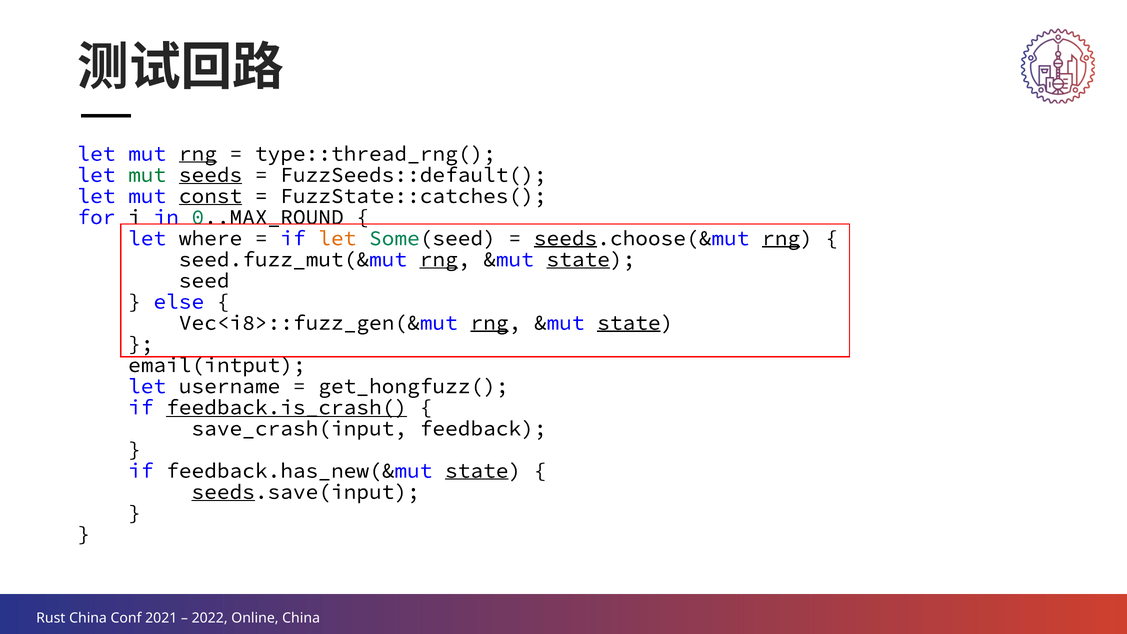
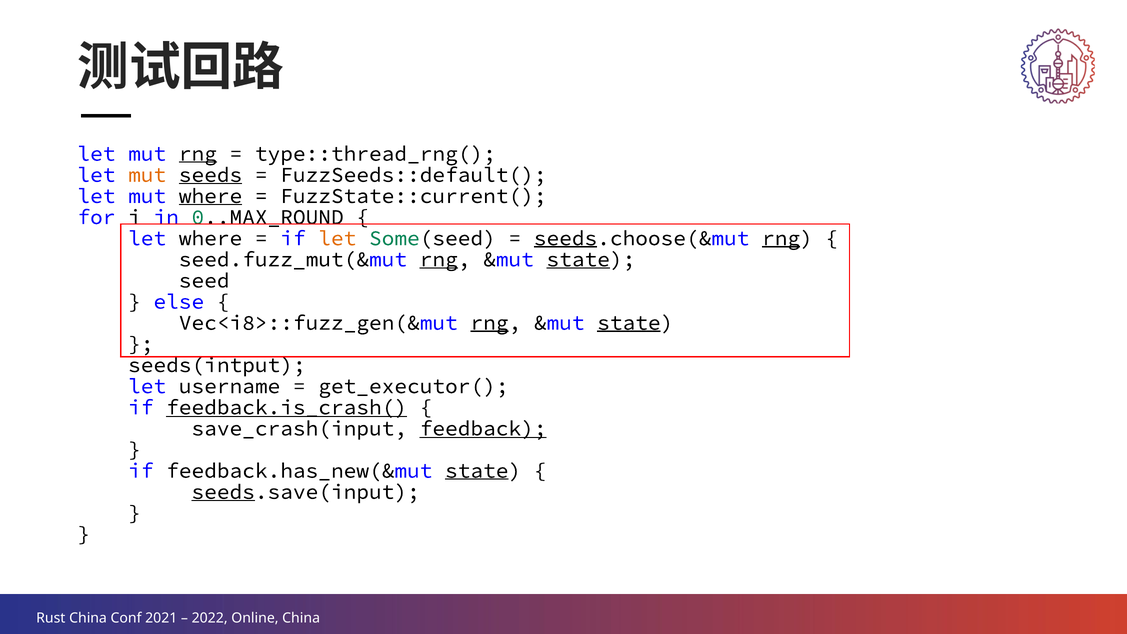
mut at (147, 175) colour: green -> orange
mut const: const -> where
FuzzState::catches(: FuzzState::catches( -> FuzzState::current(
email(intput: email(intput -> seeds(intput
get_hongfuzz(: get_hongfuzz( -> get_executor(
feedback underline: none -> present
